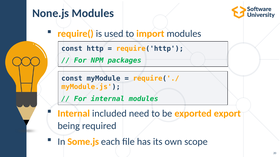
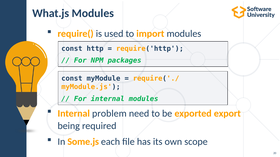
None.js: None.js -> What.js
included: included -> problem
